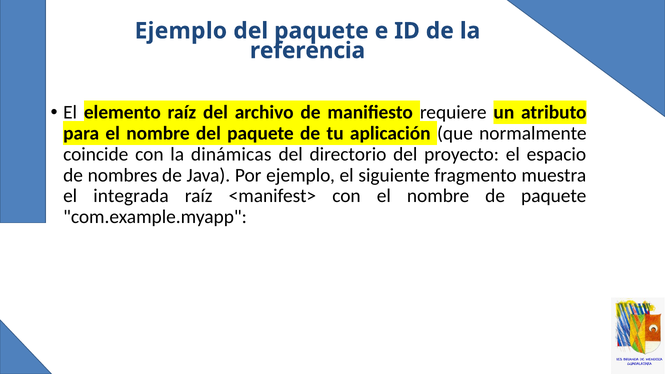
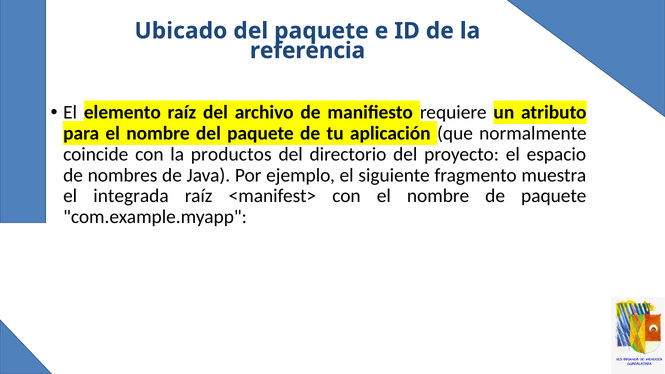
Ejemplo at (181, 31): Ejemplo -> Ubicado
dinámicas: dinámicas -> productos
